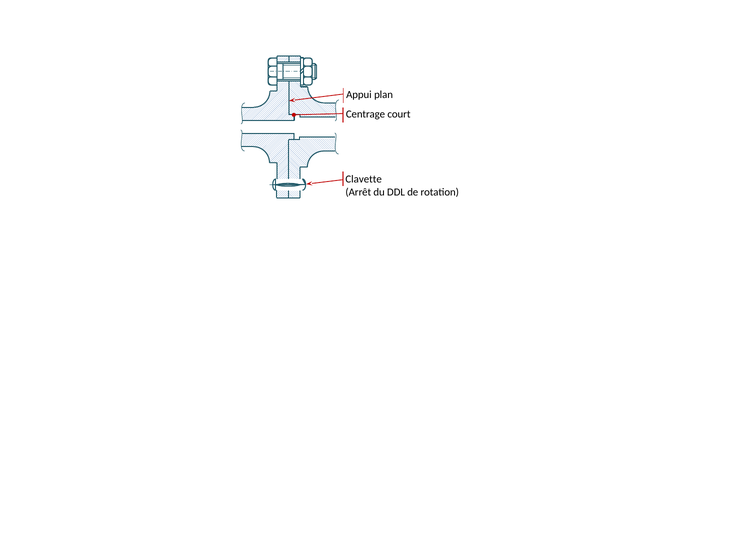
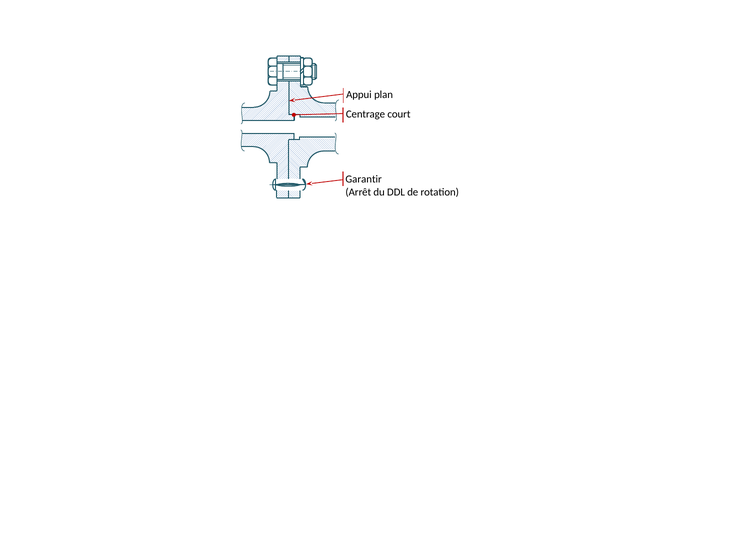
Clavette: Clavette -> Garantir
